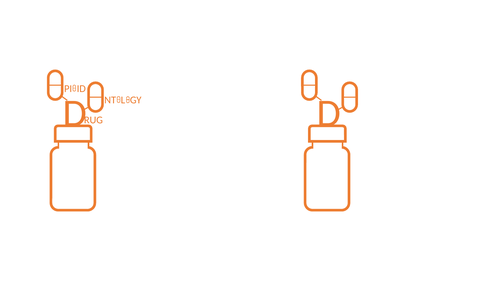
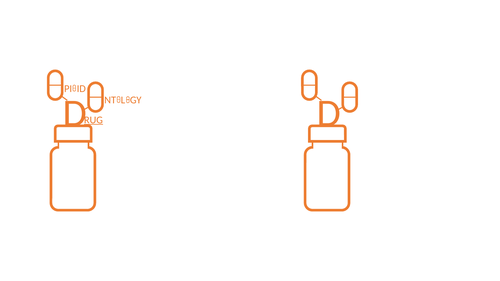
RUG underline: none -> present
